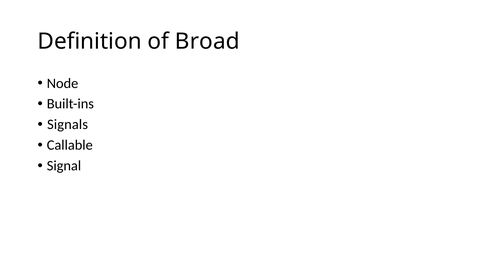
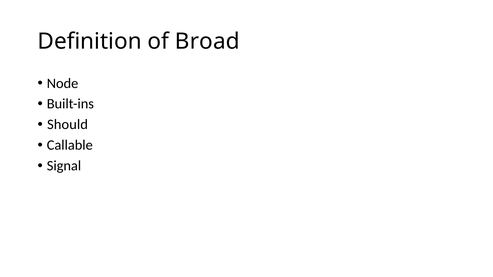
Signals: Signals -> Should
